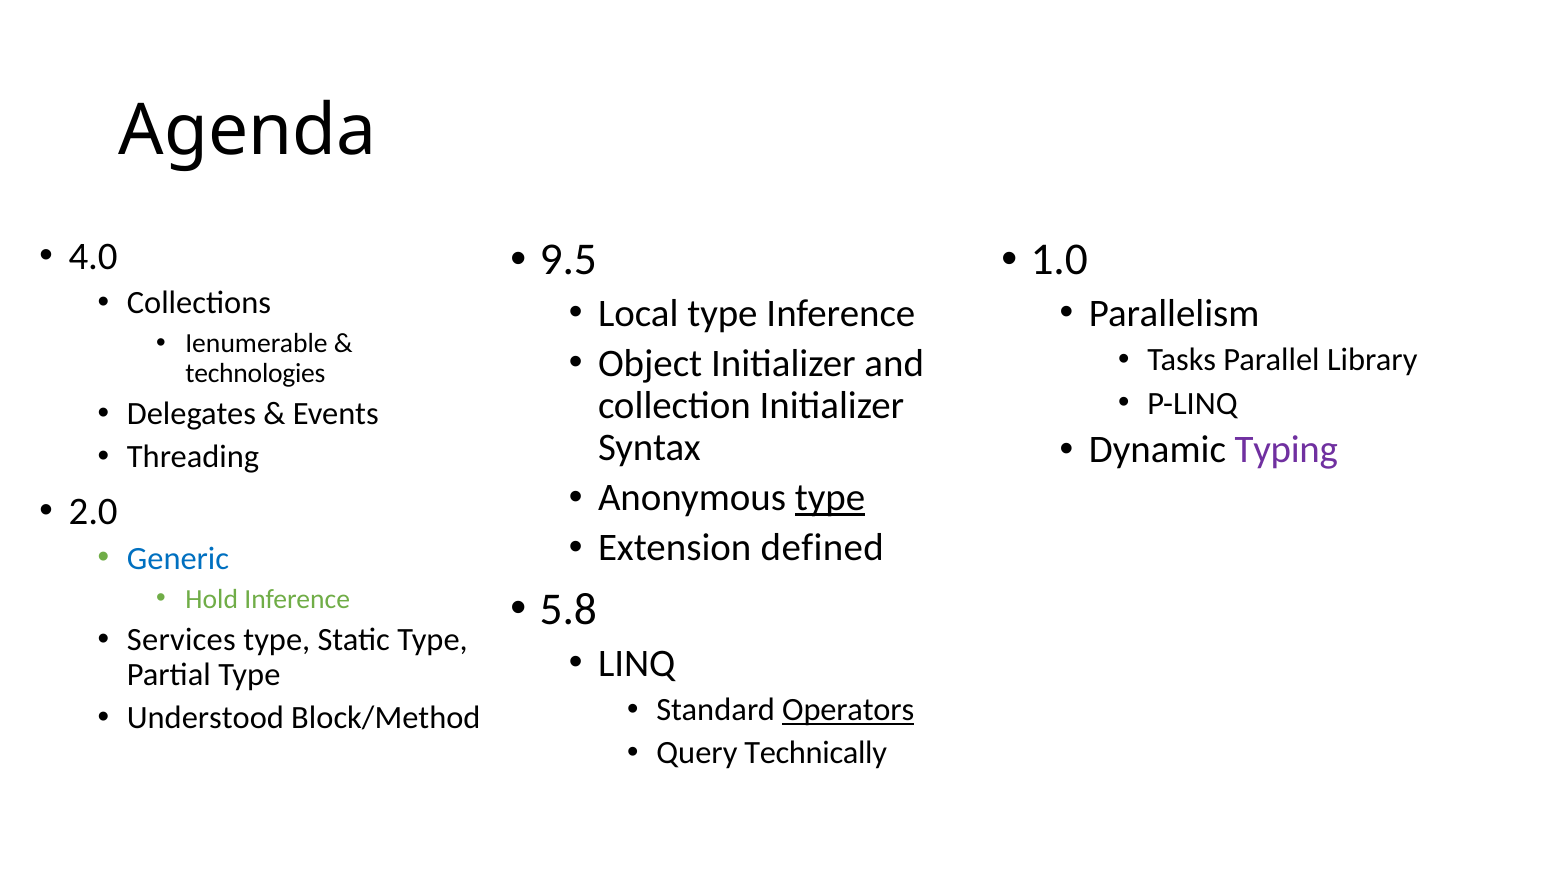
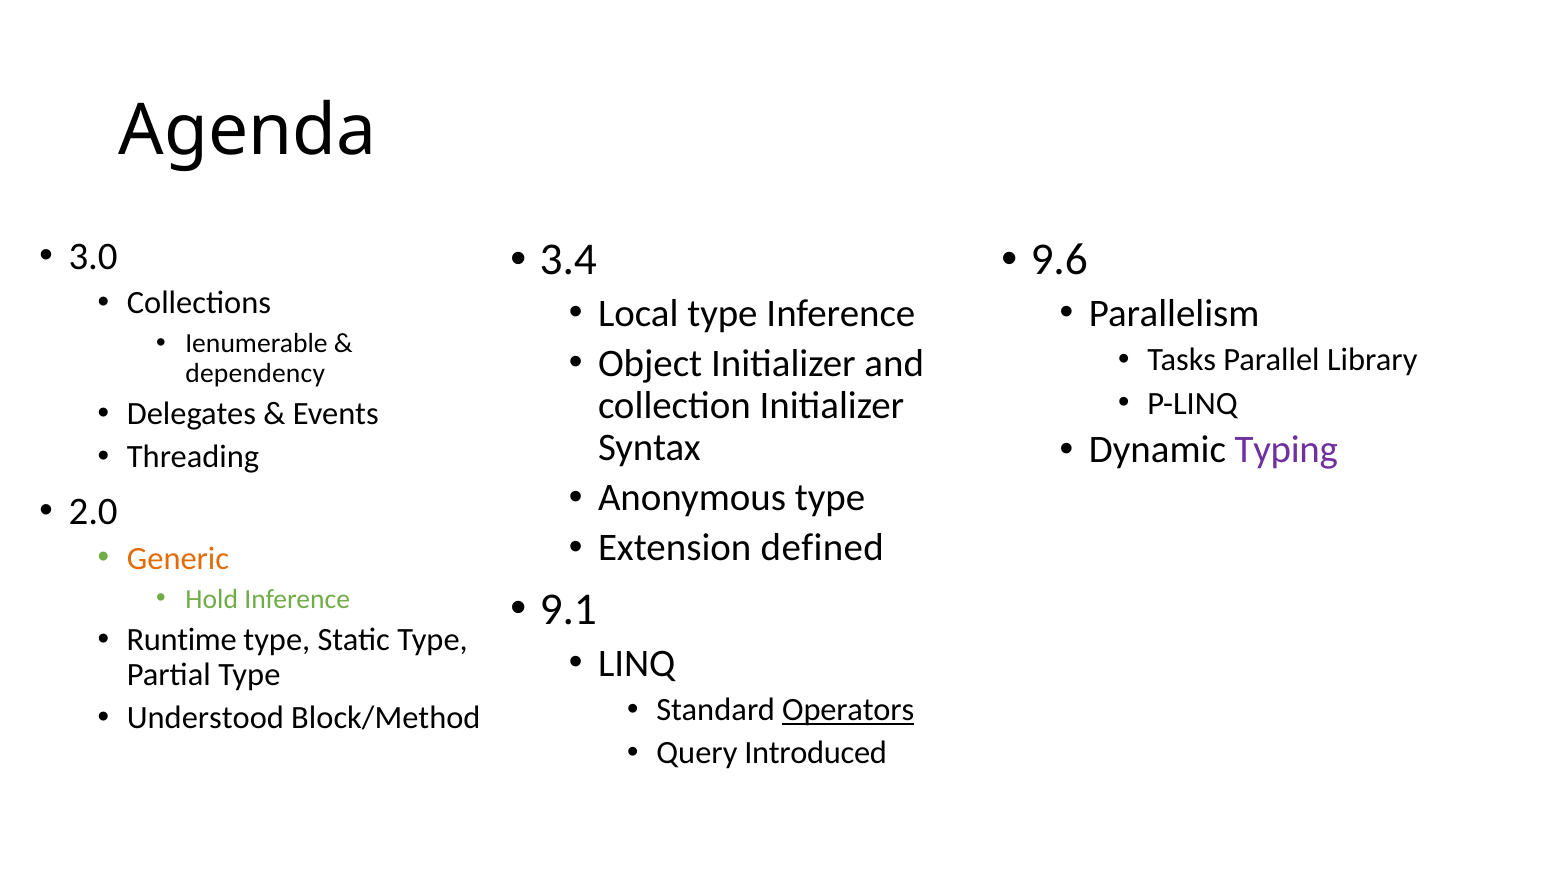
4.0: 4.0 -> 3.0
9.5: 9.5 -> 3.4
1.0: 1.0 -> 9.6
technologies: technologies -> dependency
type at (830, 498) underline: present -> none
Generic colour: blue -> orange
5.8: 5.8 -> 9.1
Services: Services -> Runtime
Technically: Technically -> Introduced
